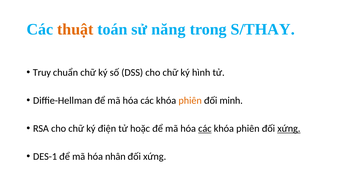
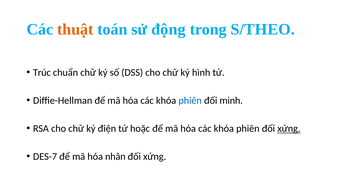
năng: năng -> động
S/THAY: S/THAY -> S/THEO
Truy: Truy -> Trúc
phiên at (190, 100) colour: orange -> blue
các at (205, 128) underline: present -> none
DES-1: DES-1 -> DES-7
